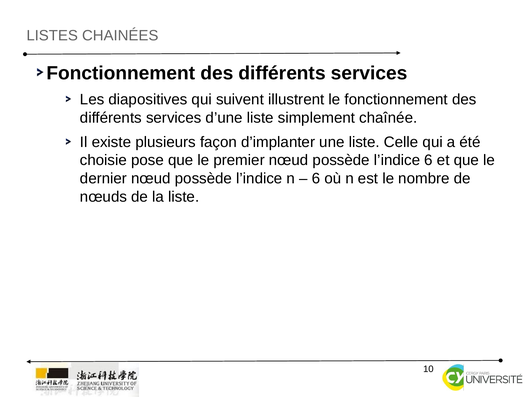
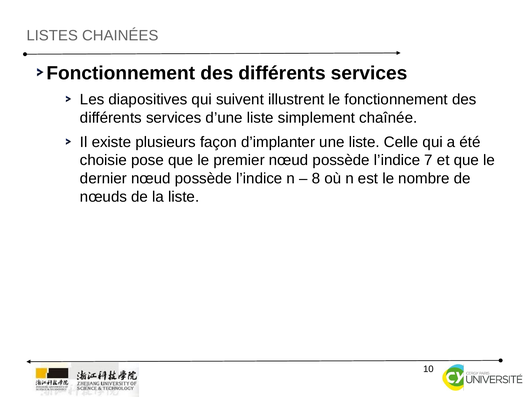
l’indice 6: 6 -> 7
6 at (316, 178): 6 -> 8
